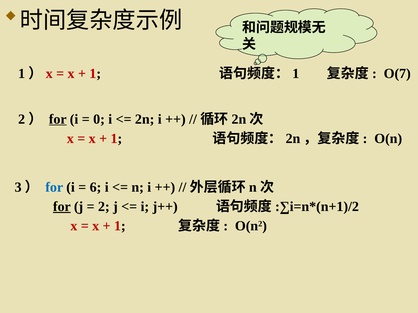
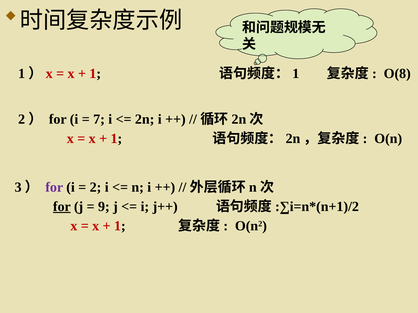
O(7: O(7 -> O(8
for at (58, 119) underline: present -> none
0: 0 -> 7
for at (54, 187) colour: blue -> purple
6: 6 -> 2
2: 2 -> 9
